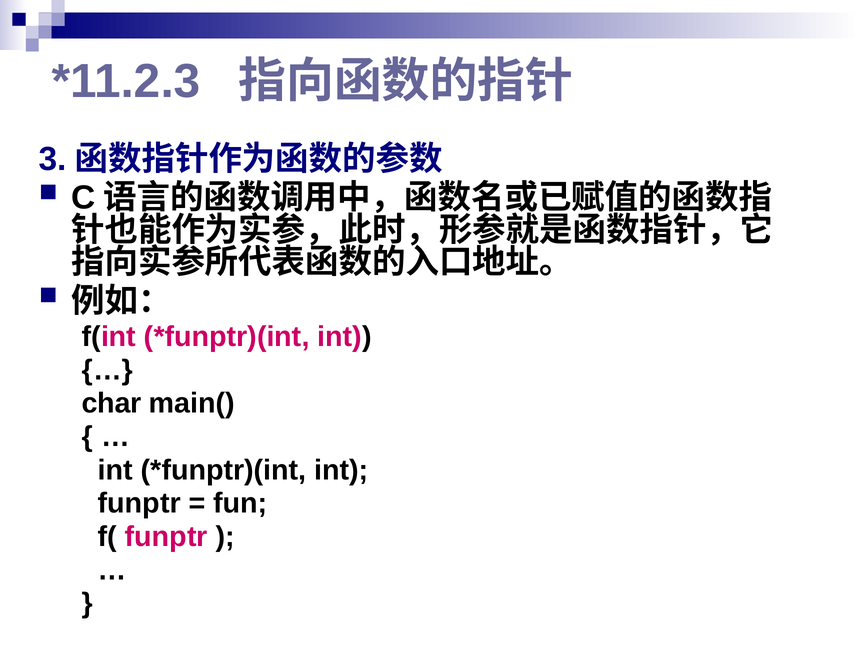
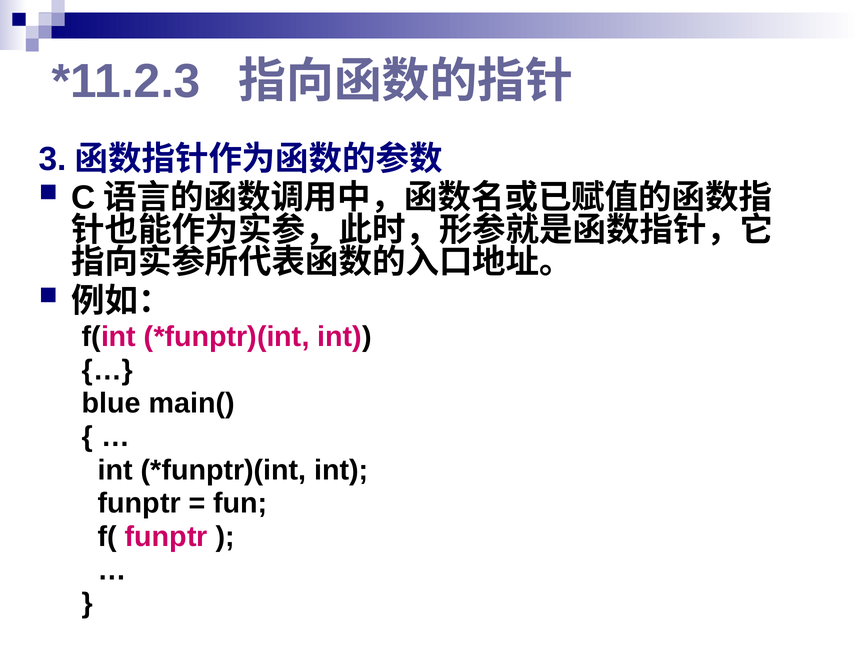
char: char -> blue
